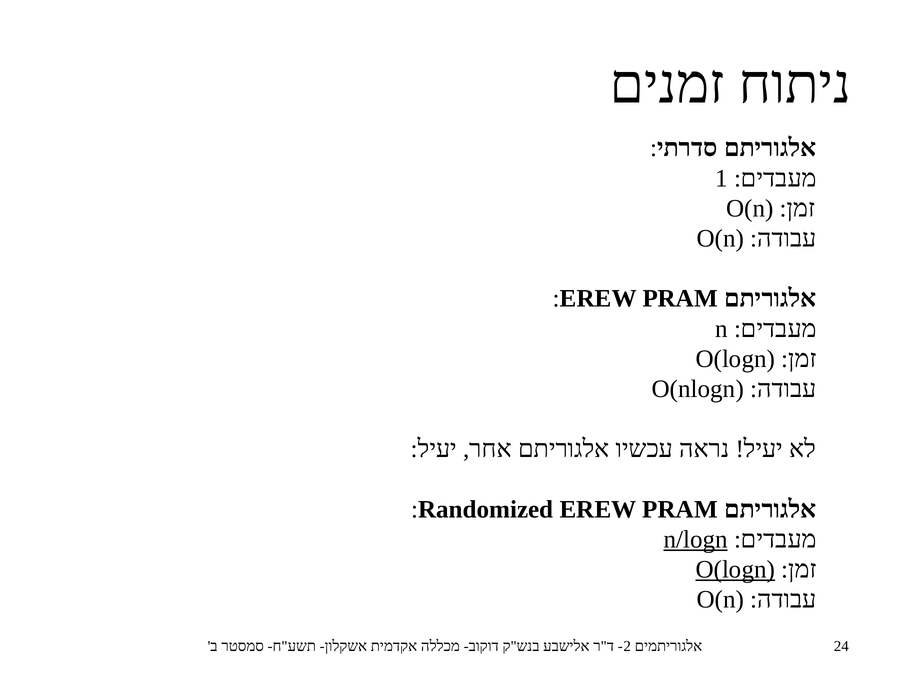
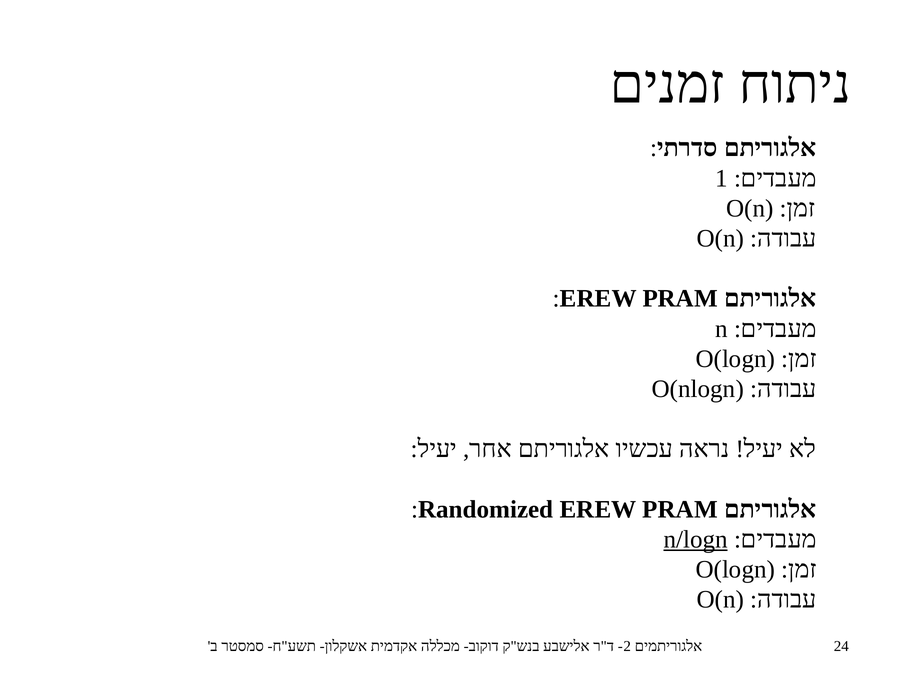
O(logn at (735, 570) underline: present -> none
